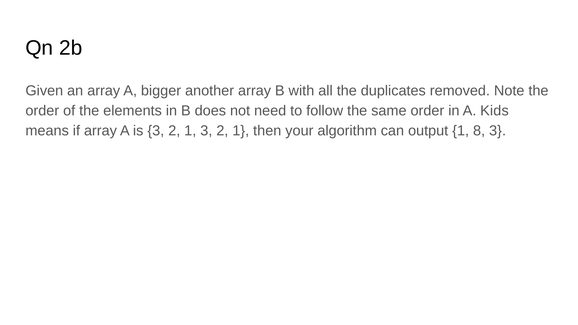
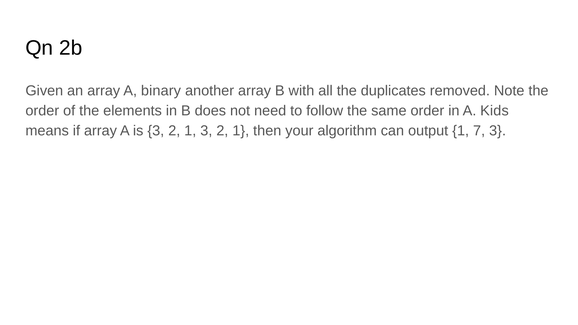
bigger: bigger -> binary
8: 8 -> 7
